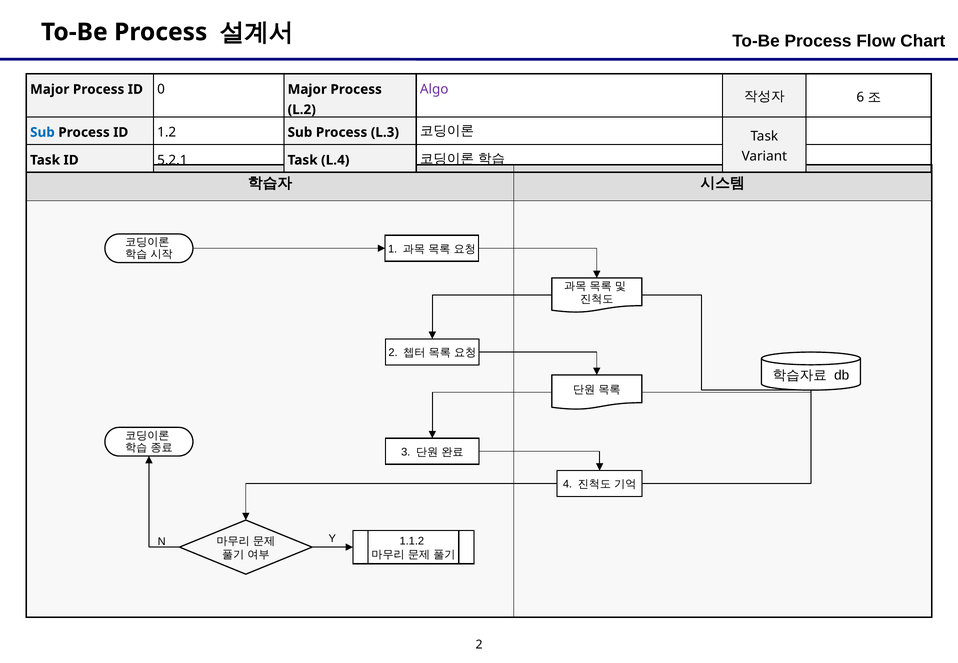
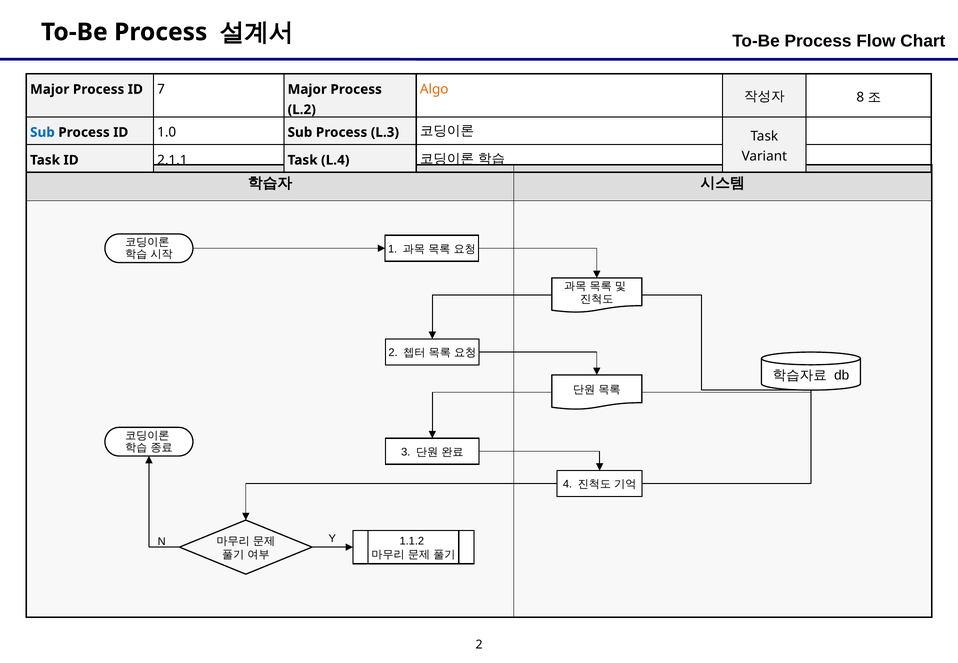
Algo colour: purple -> orange
6: 6 -> 8
0: 0 -> 7
1.2: 1.2 -> 1.0
5.2.1: 5.2.1 -> 2.1.1
